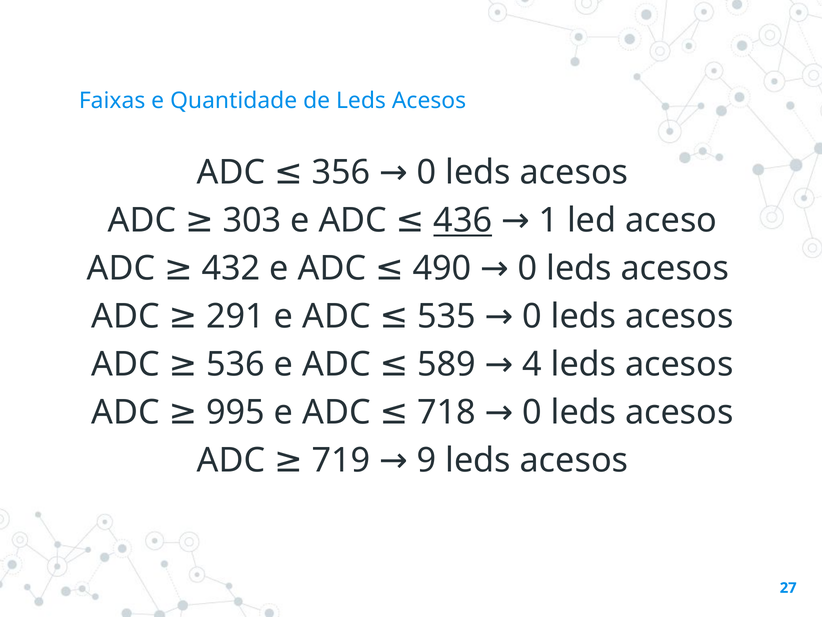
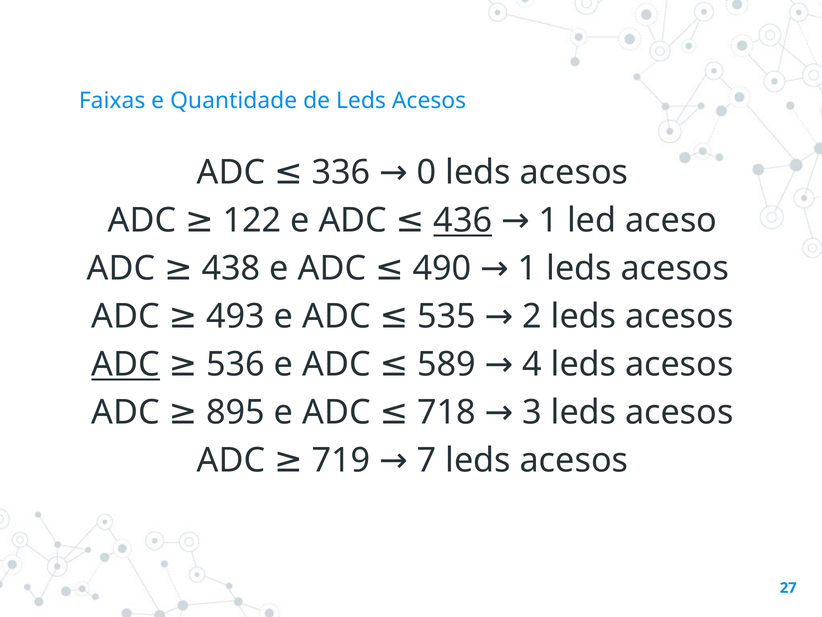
356: 356 -> 336
303: 303 -> 122
432: 432 -> 438
490 0: 0 -> 1
291: 291 -> 493
535 0: 0 -> 2
ADC at (126, 364) underline: none -> present
995: 995 -> 895
718 0: 0 -> 3
9: 9 -> 7
